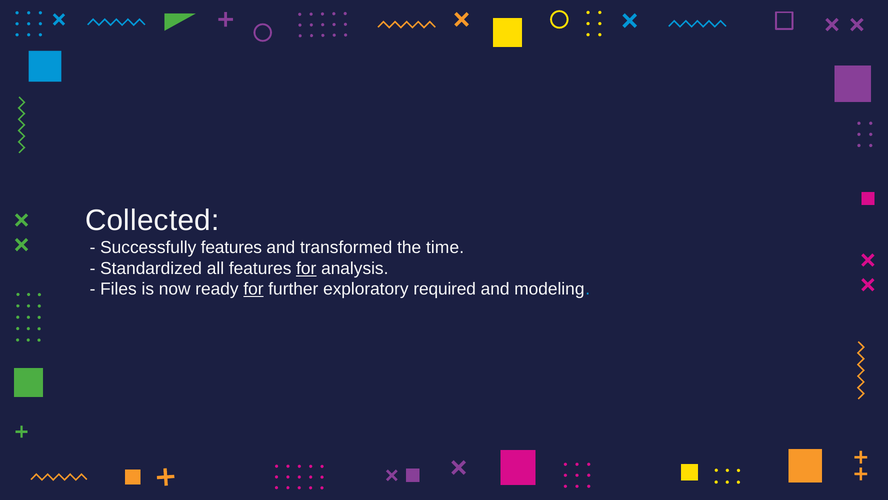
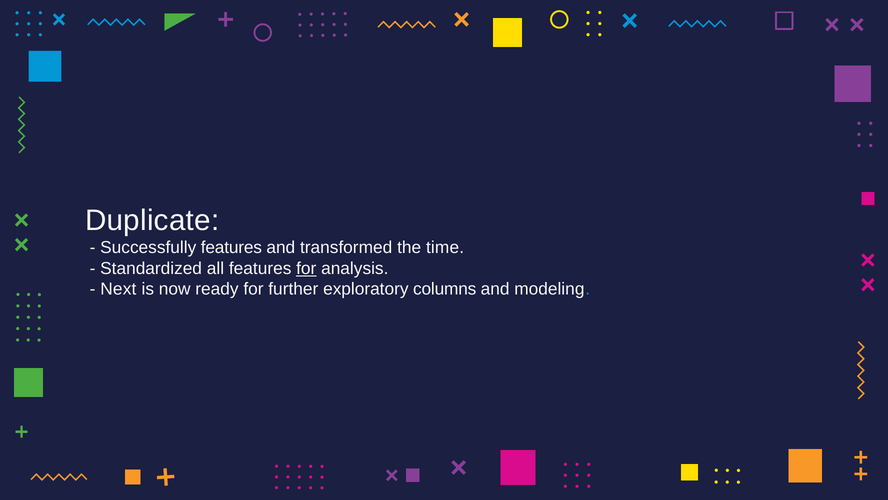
Collected: Collected -> Duplicate
Files: Files -> Next
for at (253, 289) underline: present -> none
required: required -> columns
